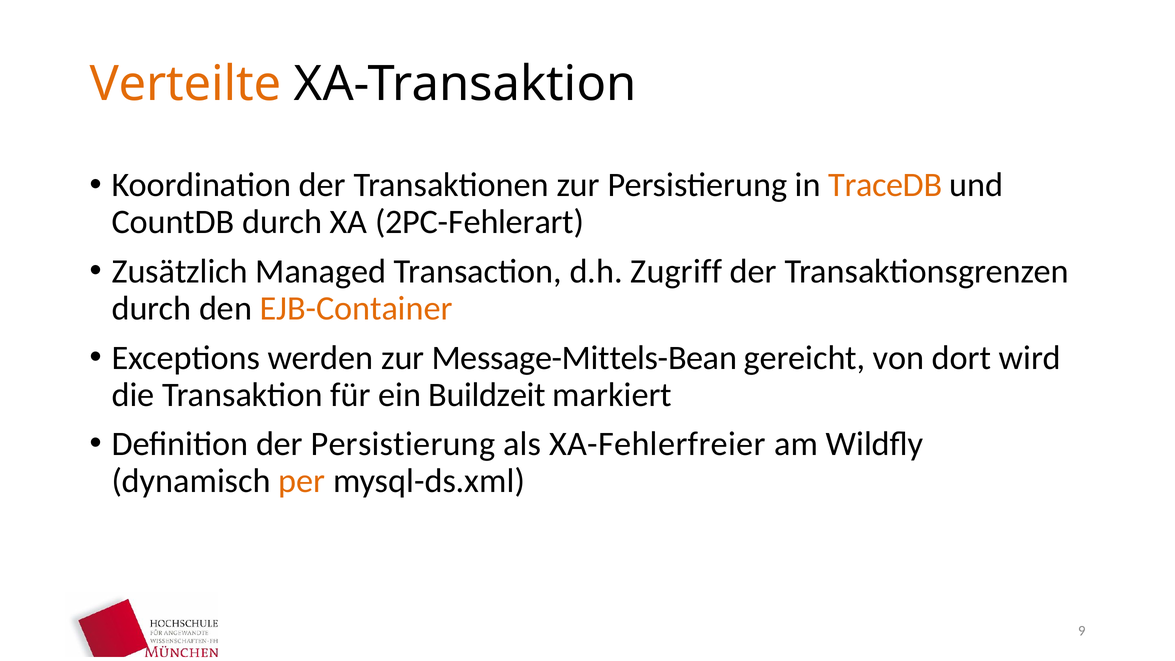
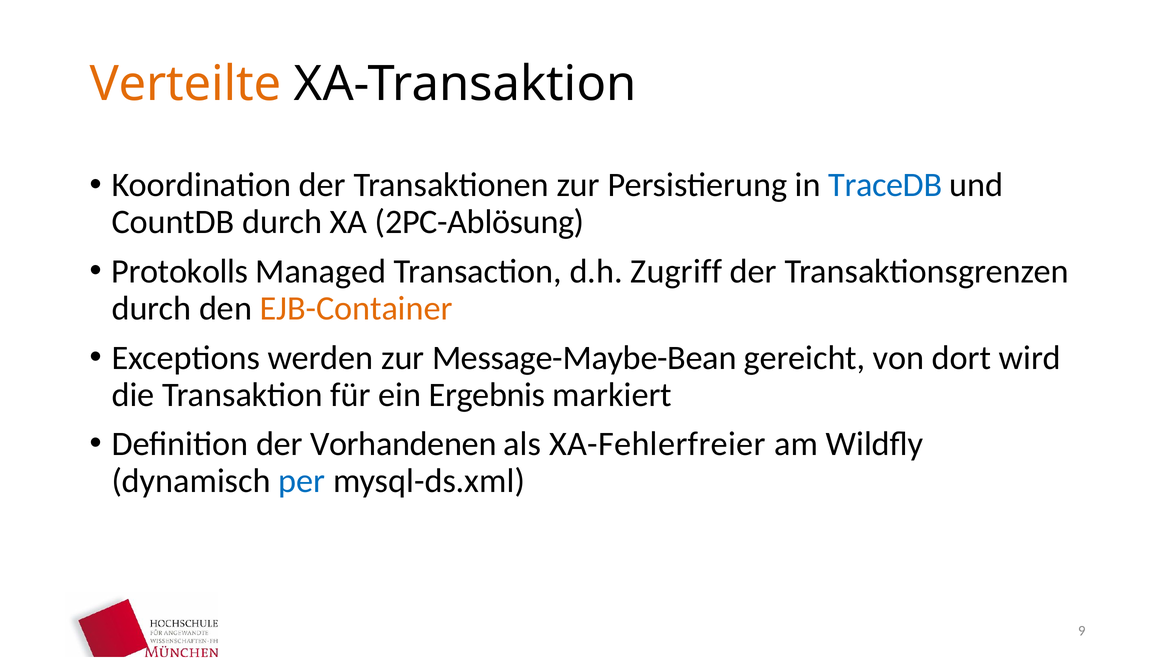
TraceDB colour: orange -> blue
2PC-Fehlerart: 2PC-Fehlerart -> 2PC-Ablösung
Zusätzlich: Zusätzlich -> Protokolls
Message-Mittels-Bean: Message-Mittels-Bean -> Message-Maybe-Bean
Buildzeit: Buildzeit -> Ergebnis
der Persistierung: Persistierung -> Vorhandenen
per colour: orange -> blue
